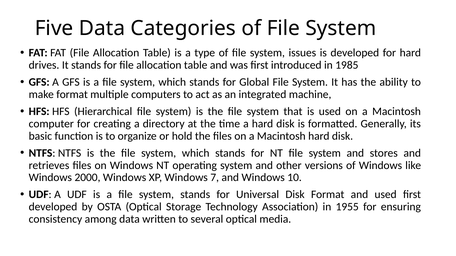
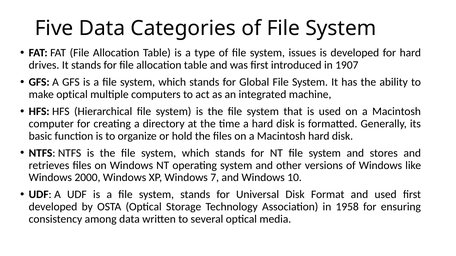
1985: 1985 -> 1907
make format: format -> optical
1955: 1955 -> 1958
